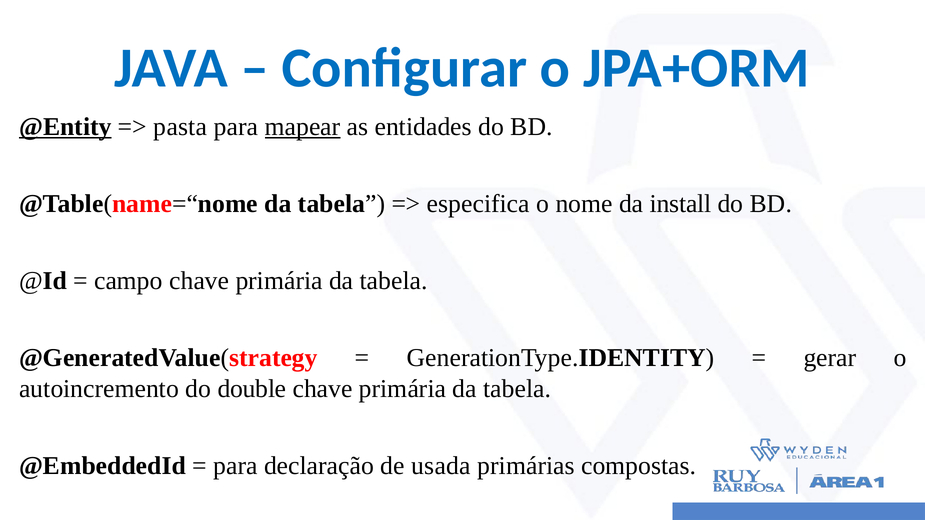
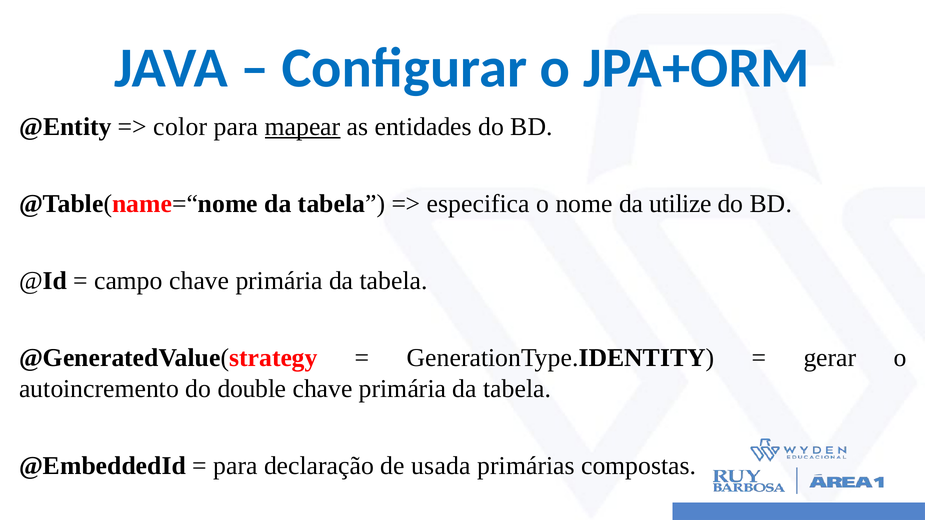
@Entity underline: present -> none
pasta: pasta -> color
install: install -> utilize
